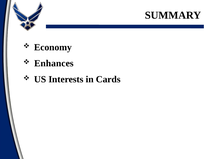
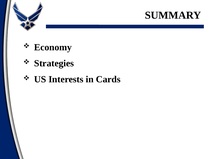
Enhances: Enhances -> Strategies
